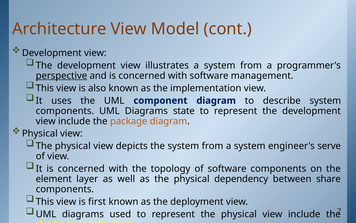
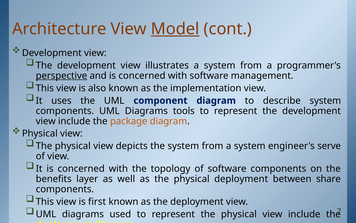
Model underline: none -> present
state: state -> tools
element: element -> benefits
physical dependency: dependency -> deployment
